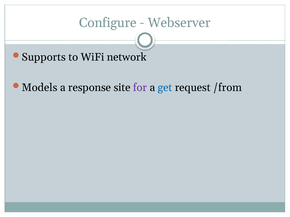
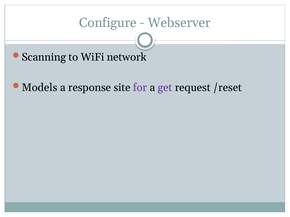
Supports: Supports -> Scanning
get colour: blue -> purple
/from: /from -> /reset
